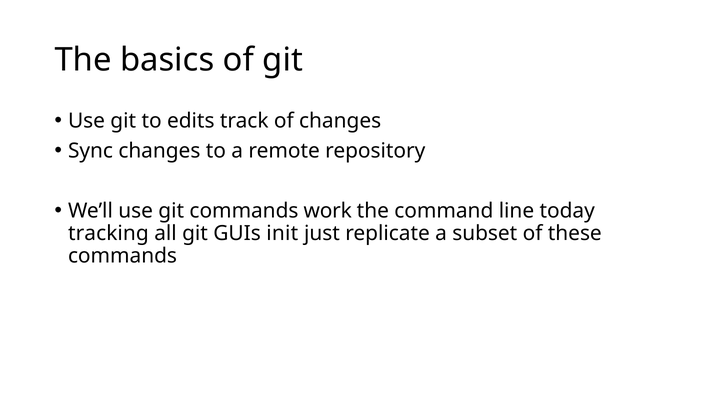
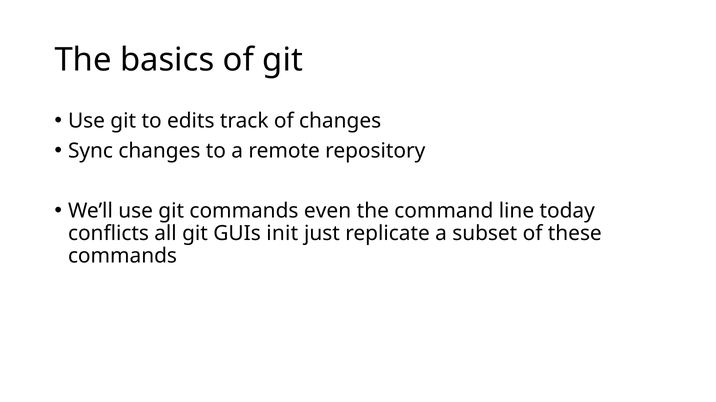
work: work -> even
tracking: tracking -> conflicts
